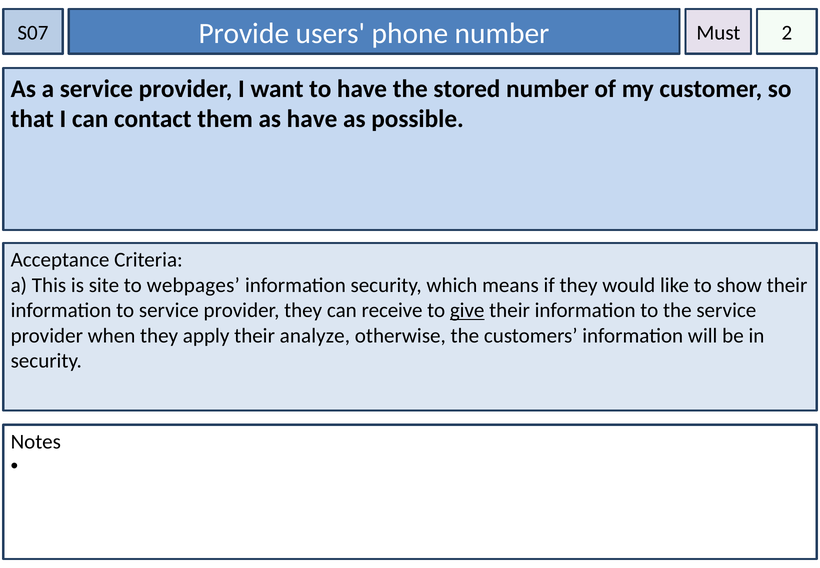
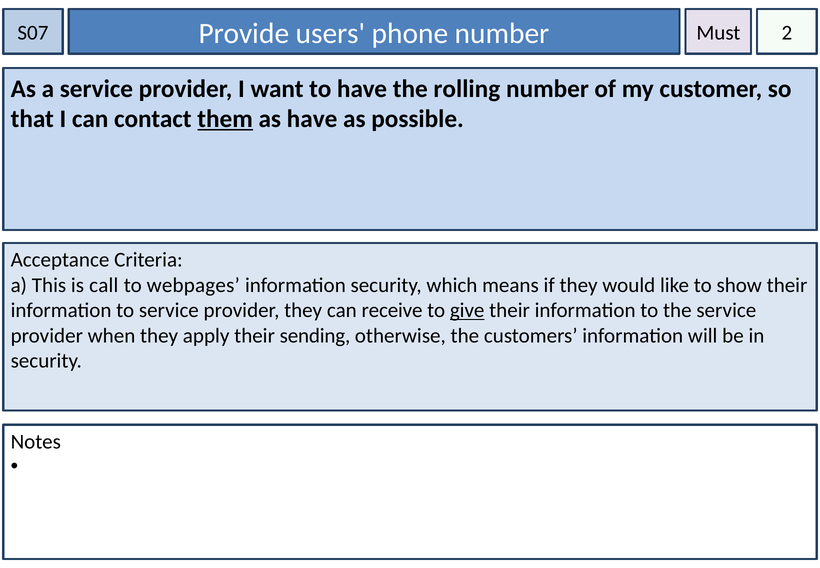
stored: stored -> rolling
them underline: none -> present
site: site -> call
analyze: analyze -> sending
